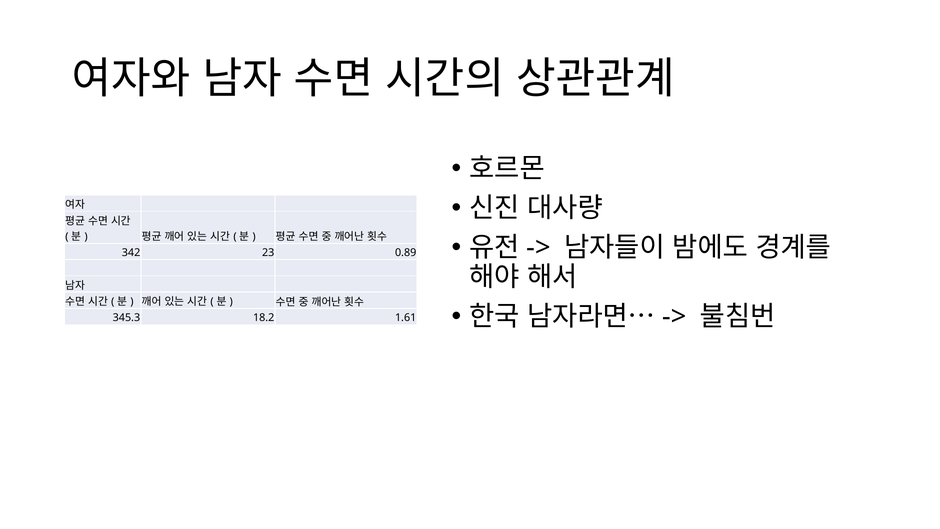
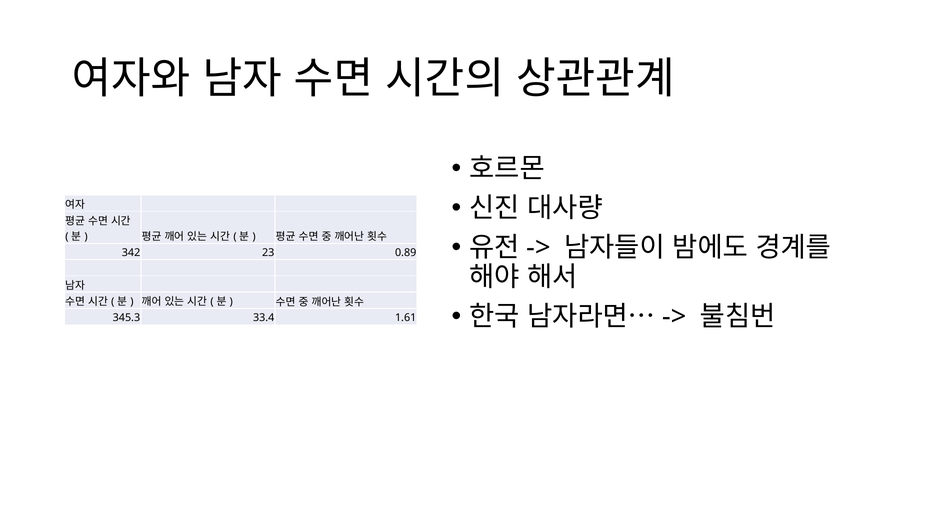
18.2: 18.2 -> 33.4
